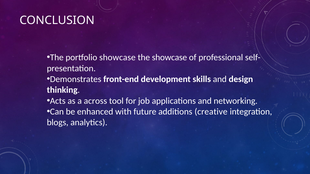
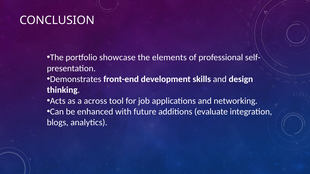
the showcase: showcase -> elements
creative: creative -> evaluate
